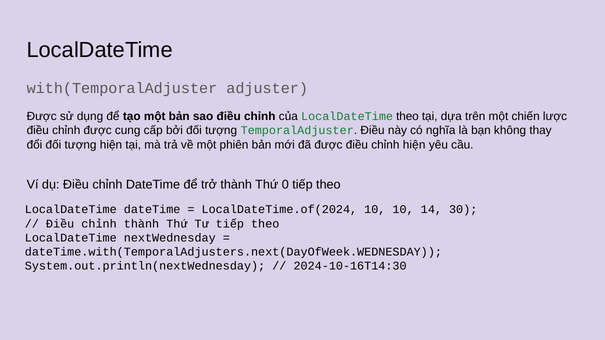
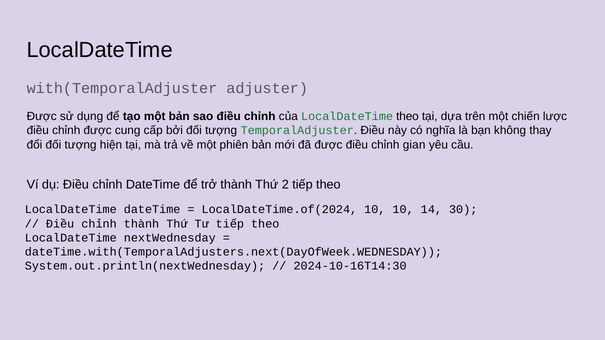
chỉnh hiện: hiện -> gian
0: 0 -> 2
